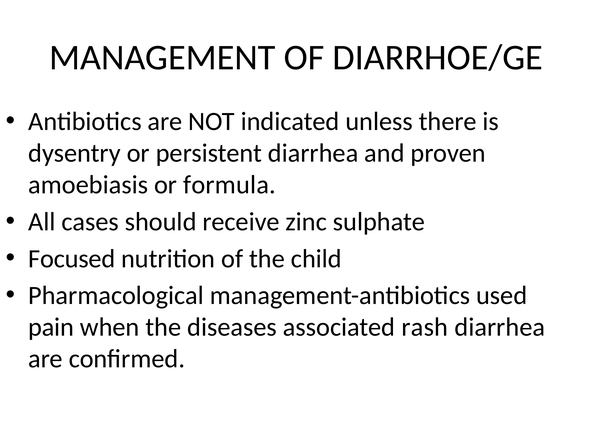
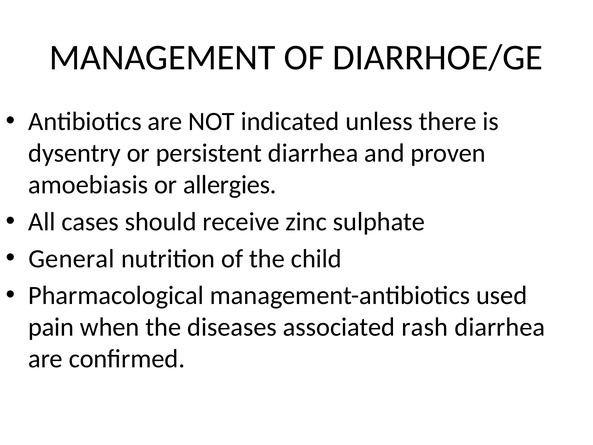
formula: formula -> allergies
Focused: Focused -> General
